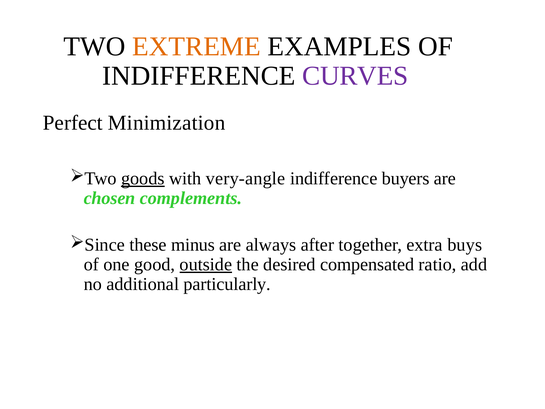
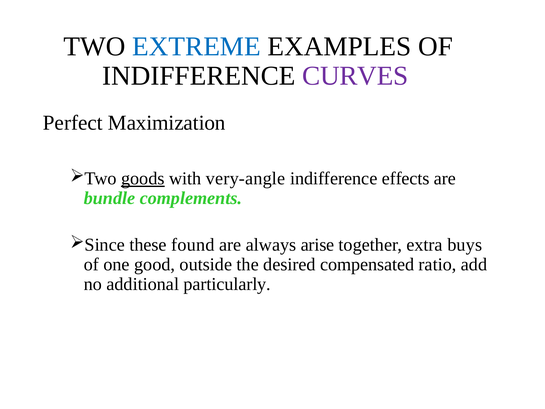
EXTREME colour: orange -> blue
Minimization: Minimization -> Maximization
buyers: buyers -> effects
chosen: chosen -> bundle
minus: minus -> found
after: after -> arise
outside underline: present -> none
